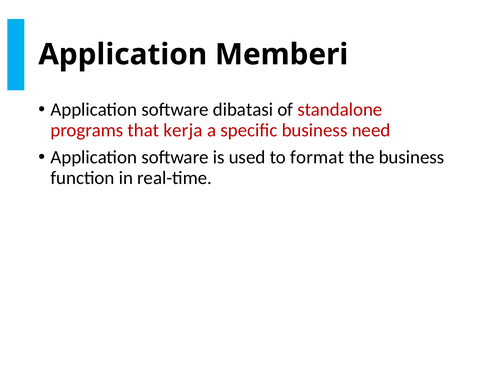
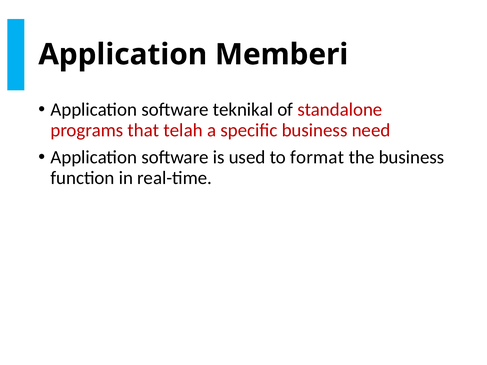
dibatasi: dibatasi -> teknikal
kerja: kerja -> telah
